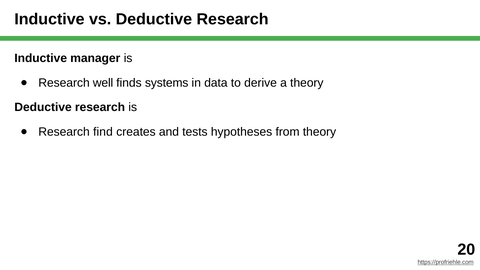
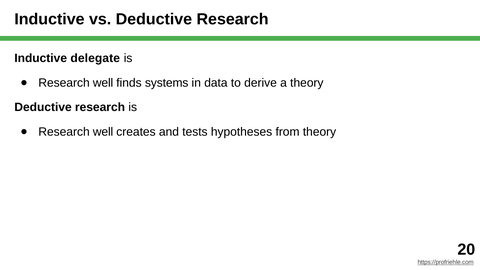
manager: manager -> delegate
find at (103, 132): find -> well
